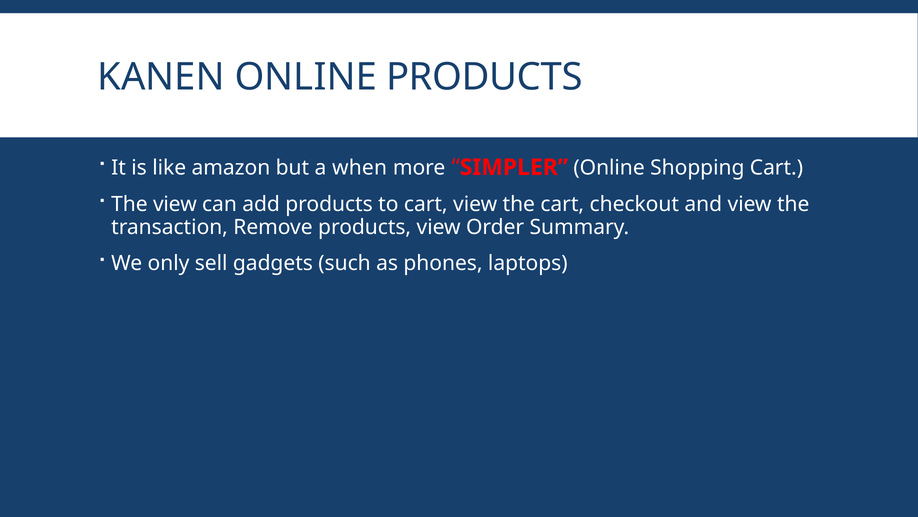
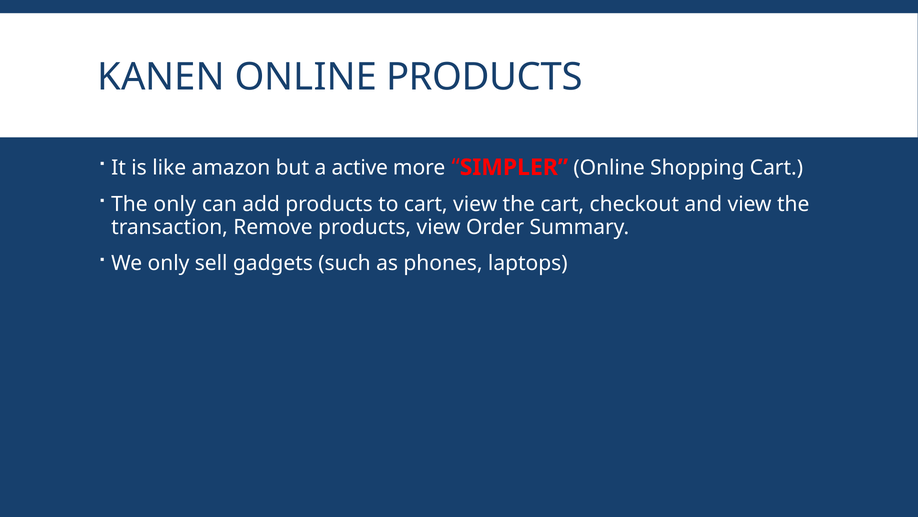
when: when -> active
The view: view -> only
